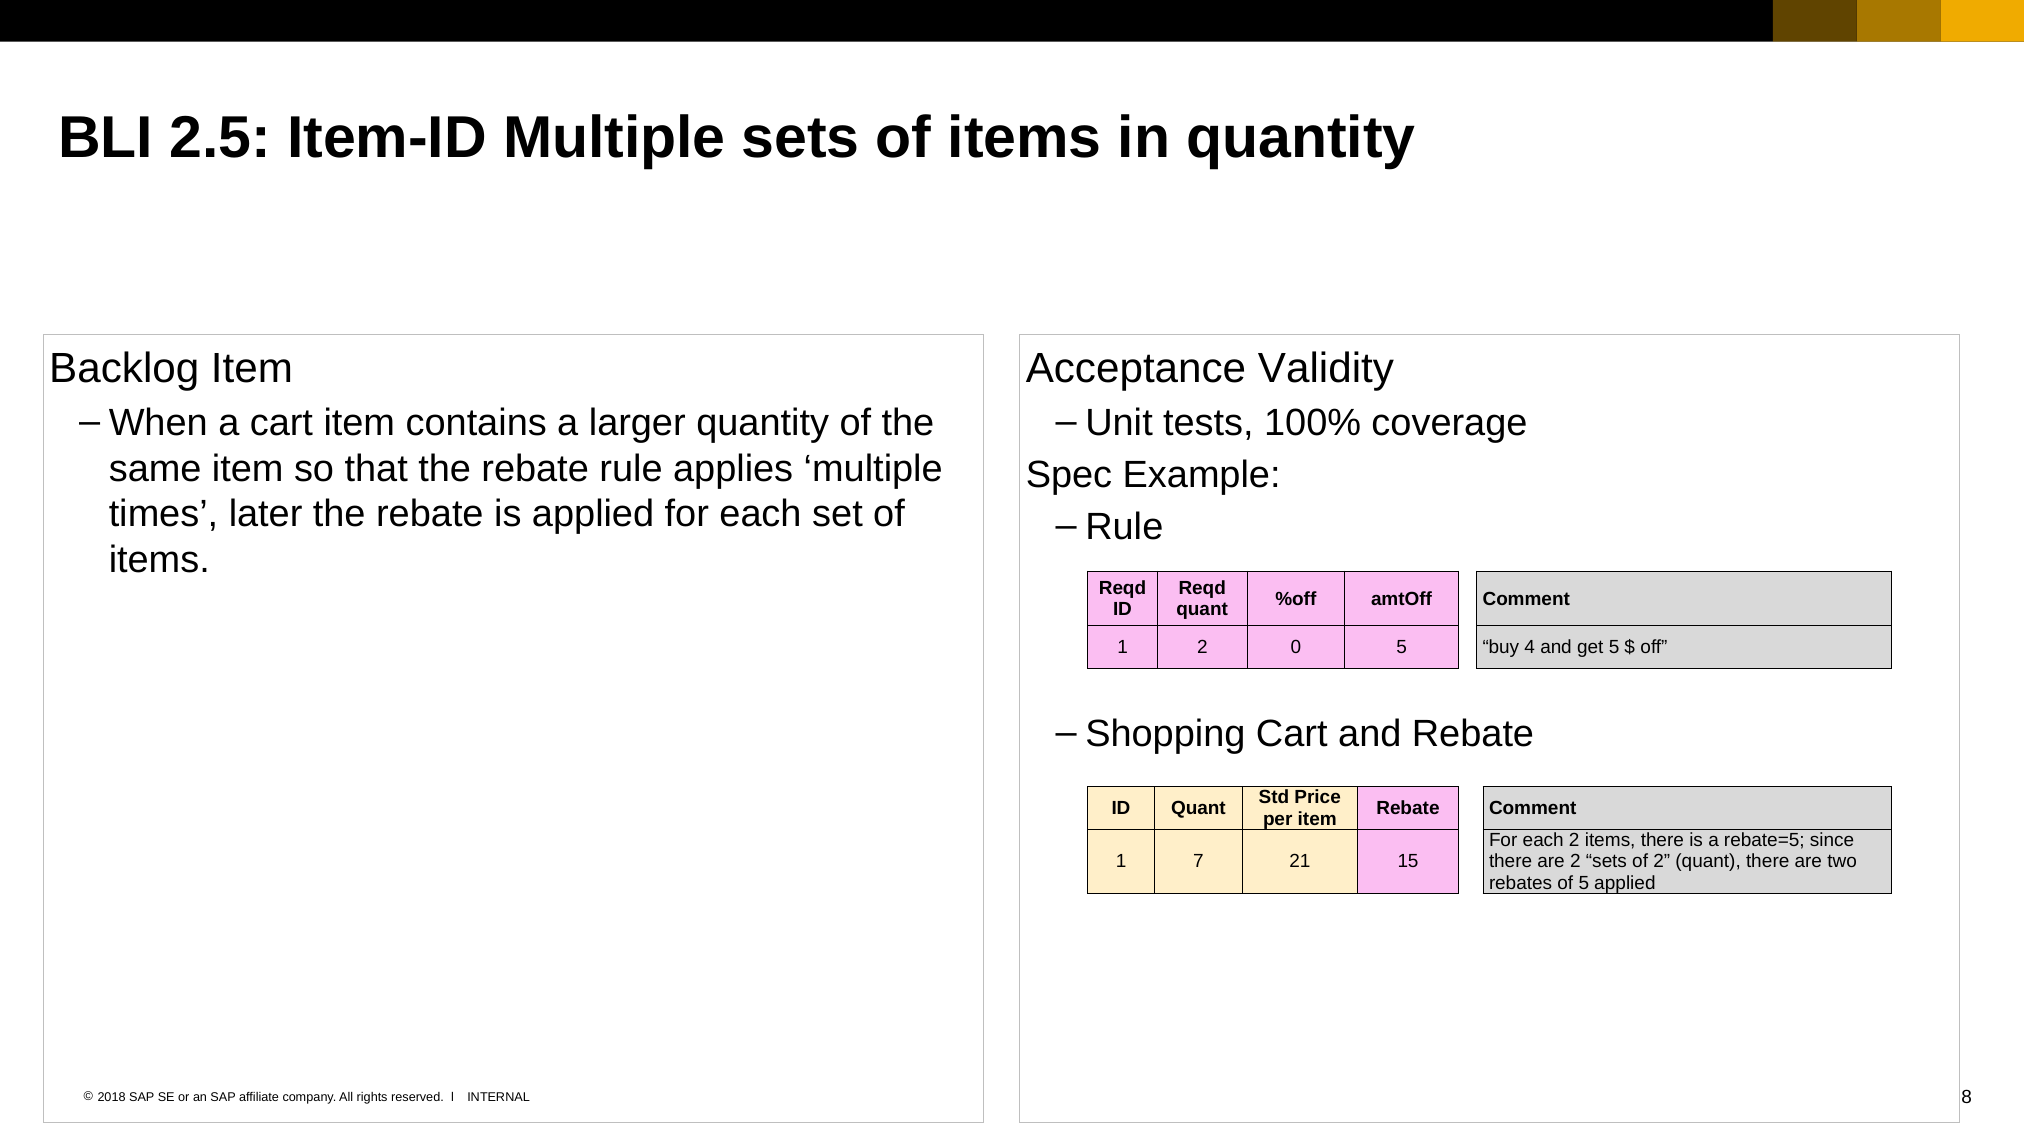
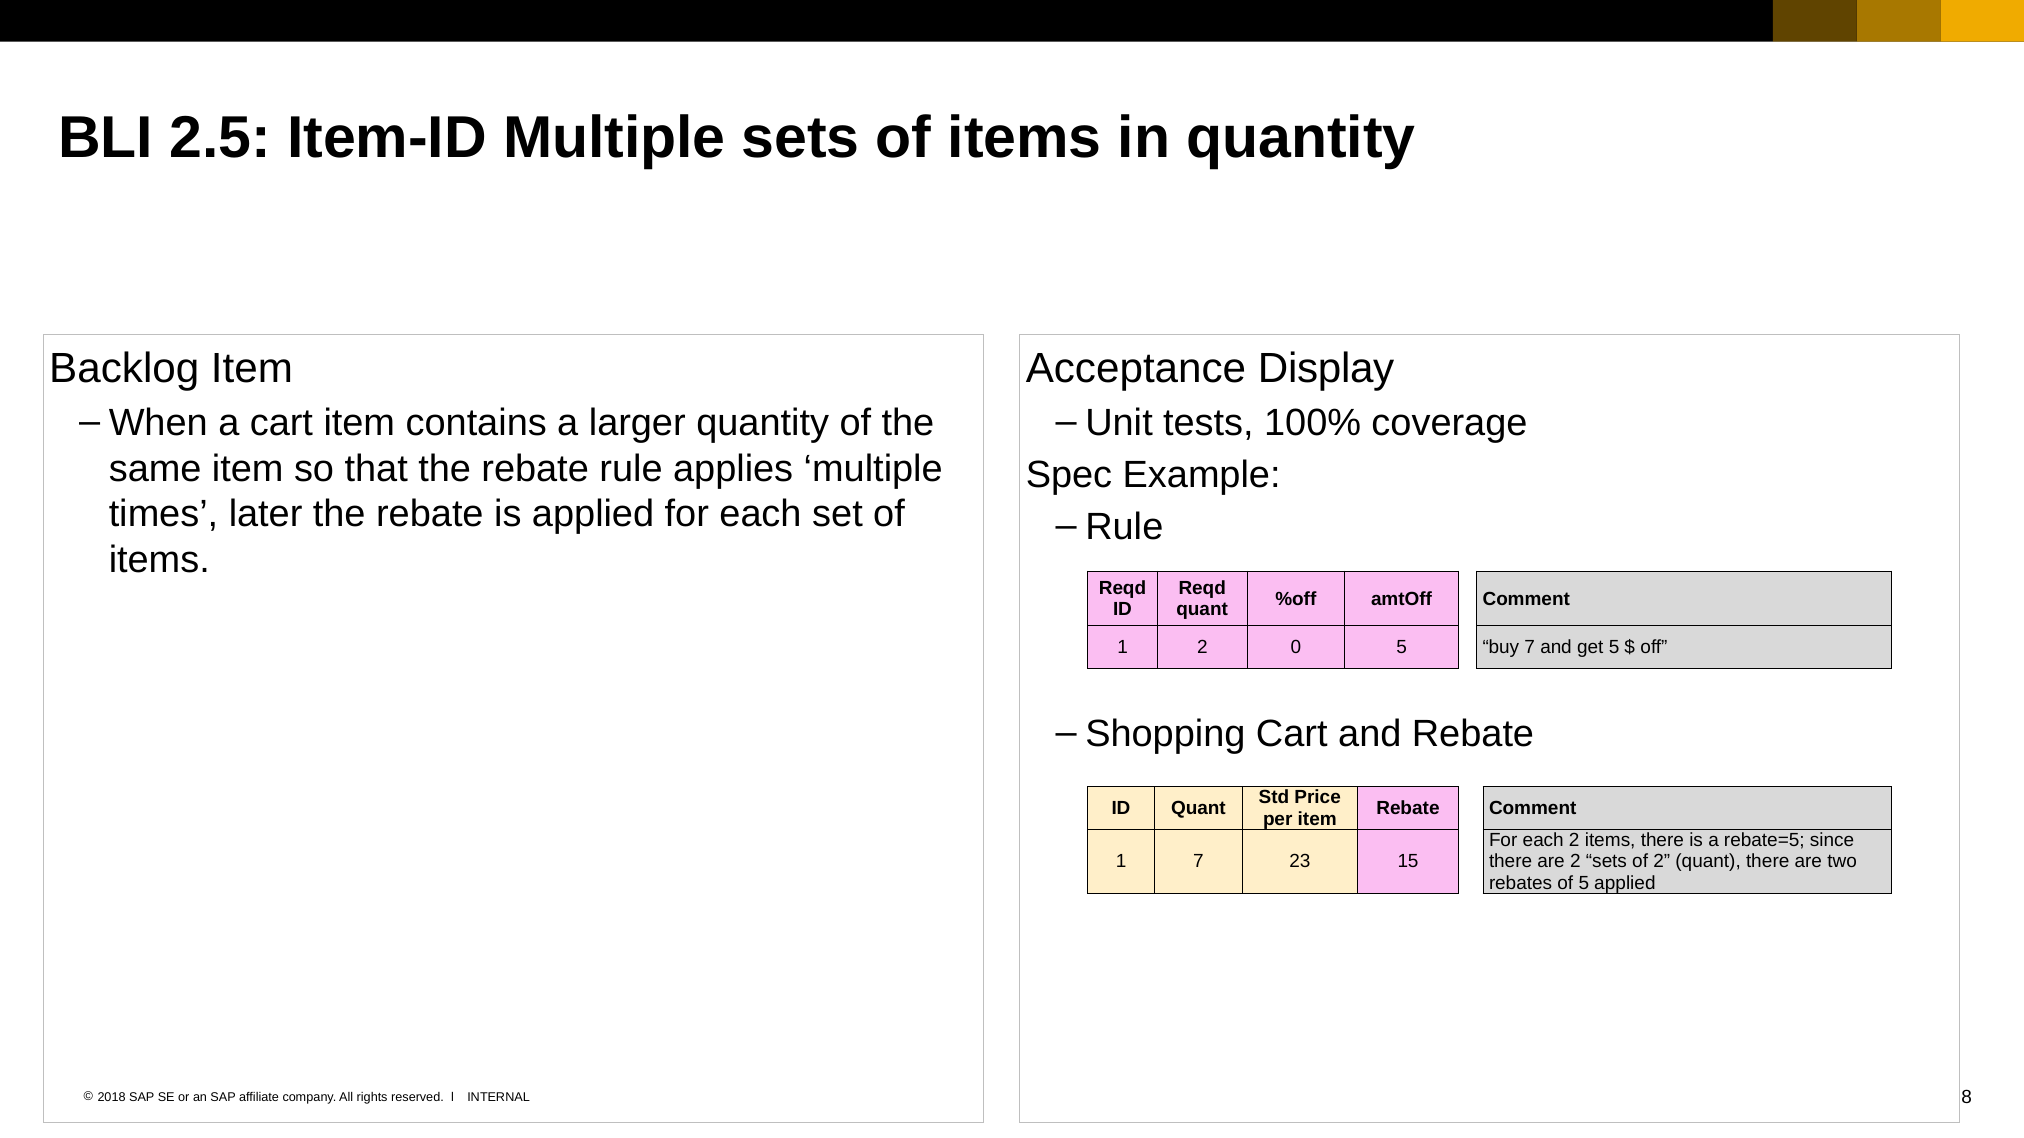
Validity: Validity -> Display
buy 4: 4 -> 7
21: 21 -> 23
